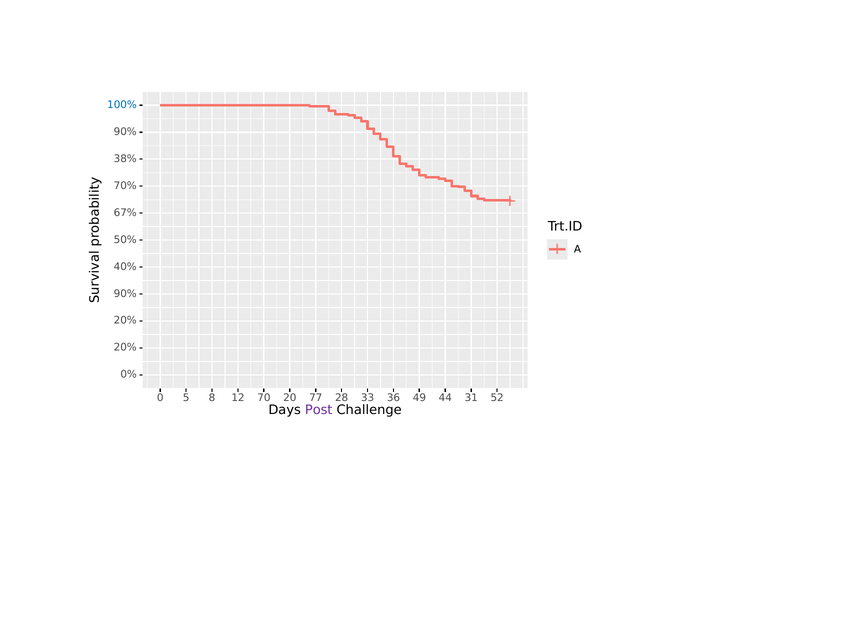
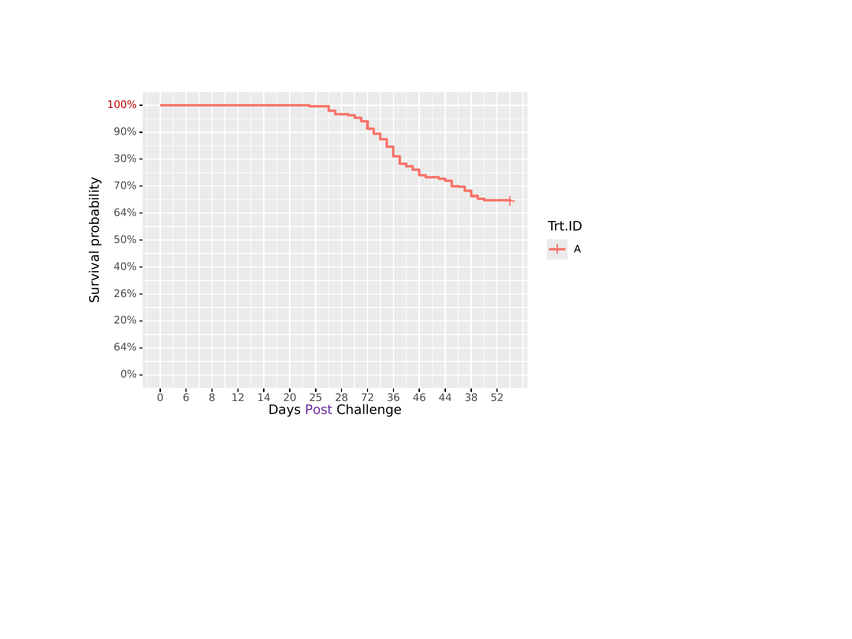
100% colour: blue -> red
38%: 38% -> 30%
67% at (125, 213): 67% -> 64%
90% at (125, 294): 90% -> 26%
20% at (125, 348): 20% -> 64%
5: 5 -> 6
70: 70 -> 14
77: 77 -> 25
33: 33 -> 72
49: 49 -> 46
31: 31 -> 38
